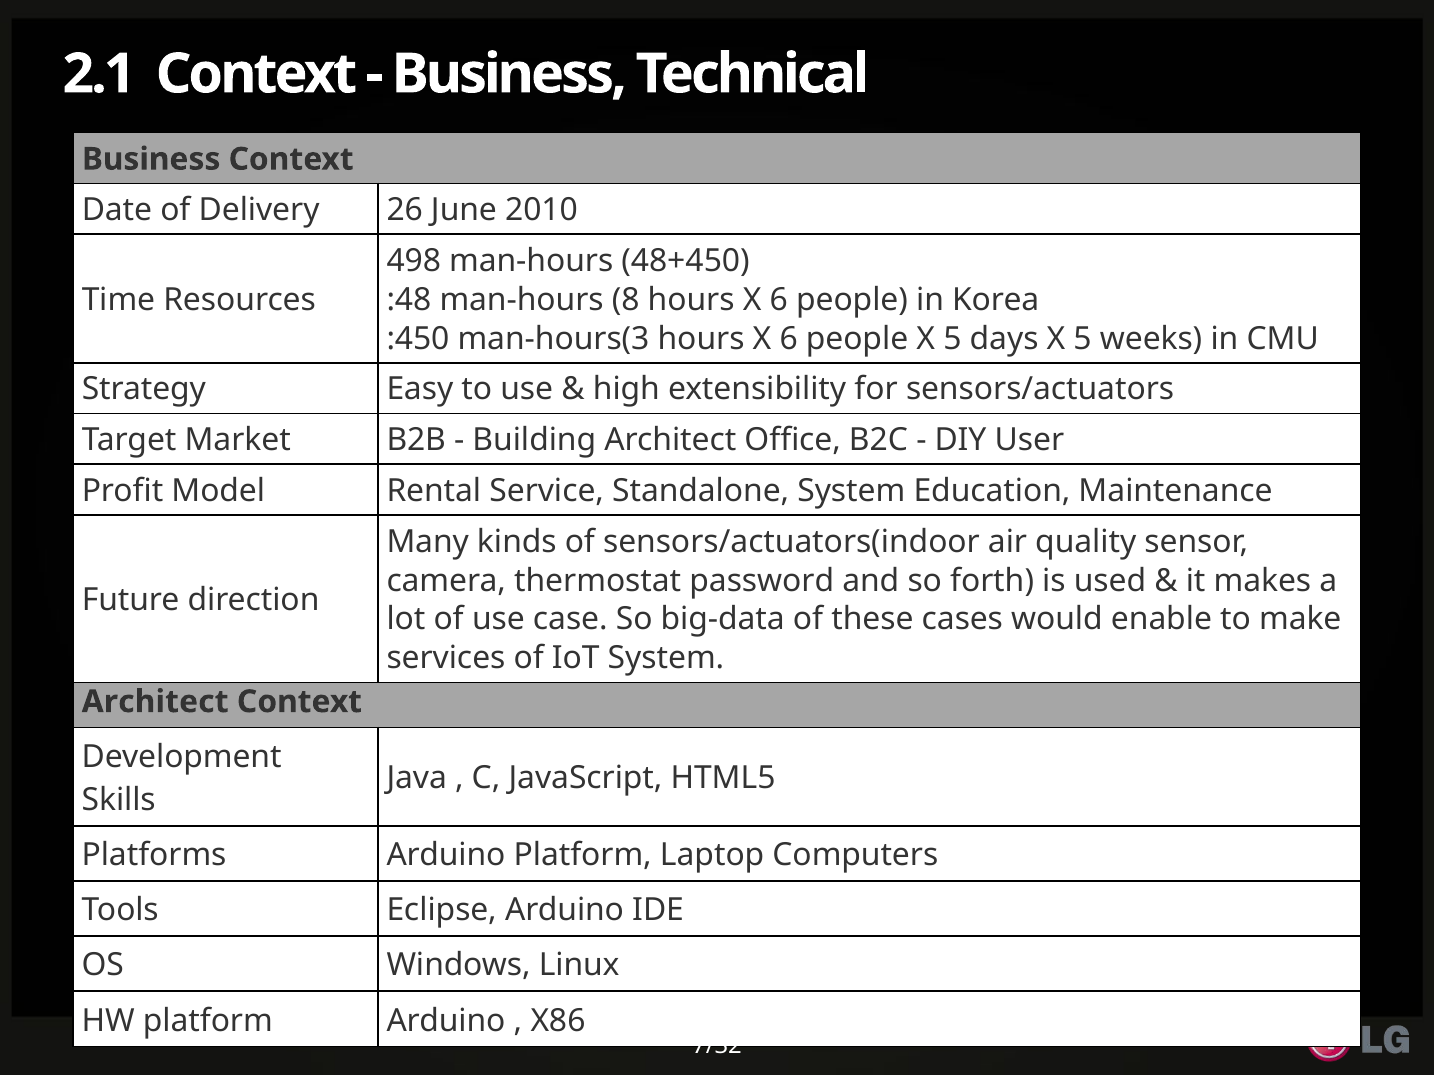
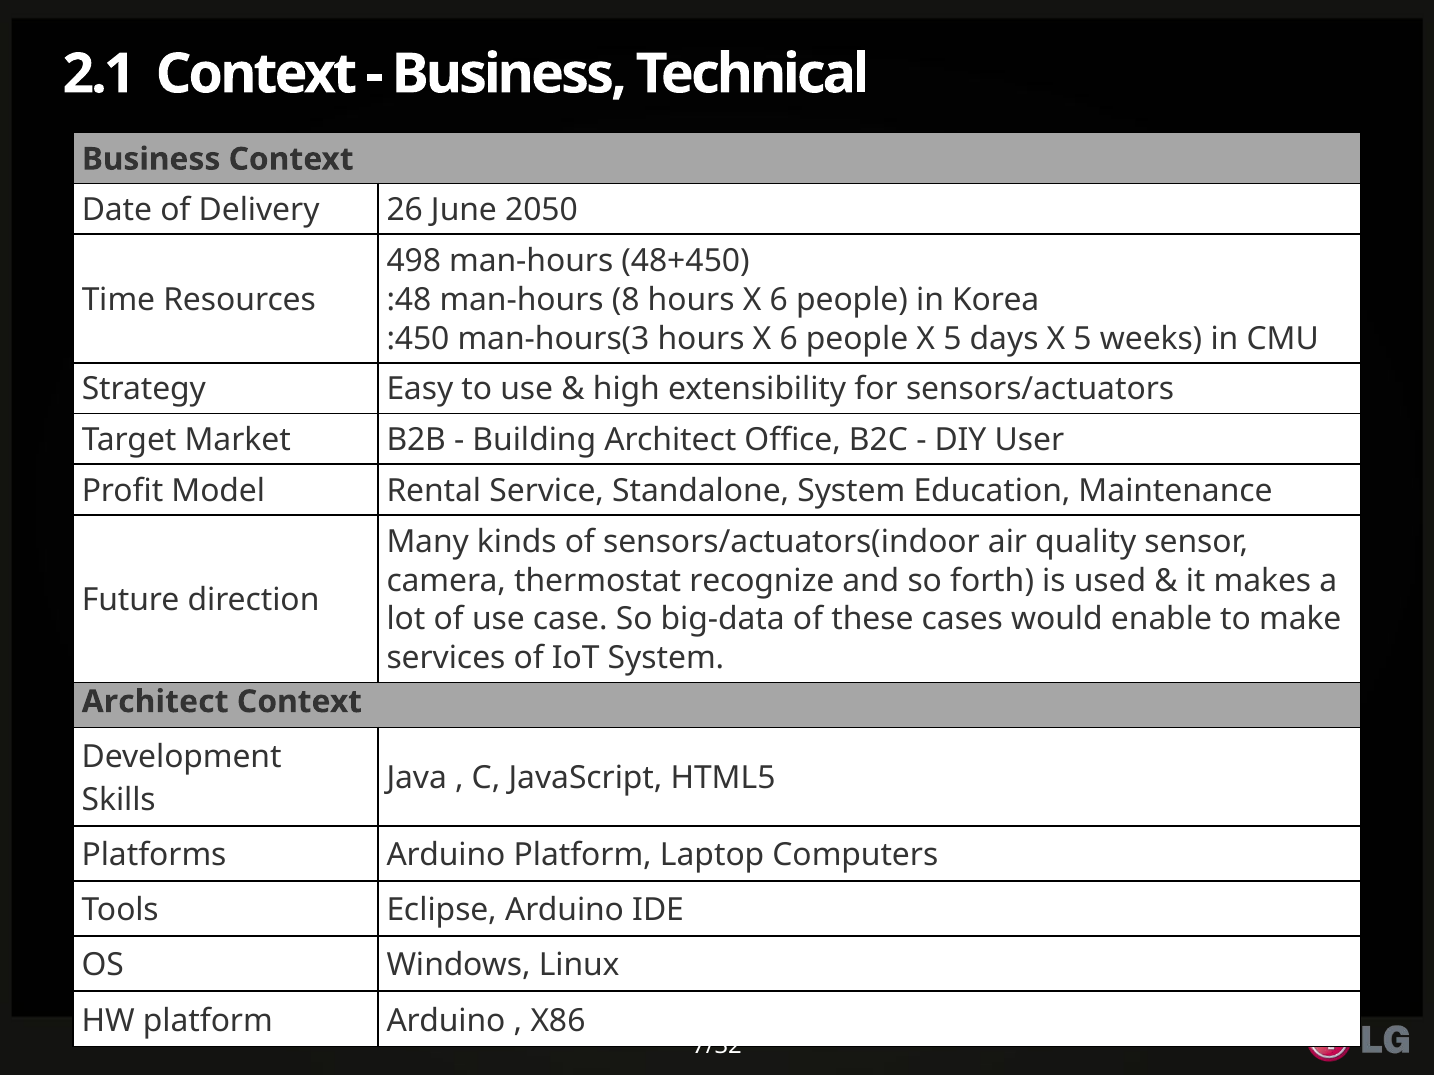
2010: 2010 -> 2050
password: password -> recognize
